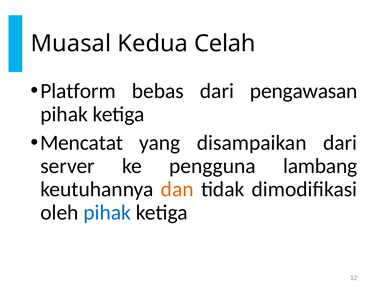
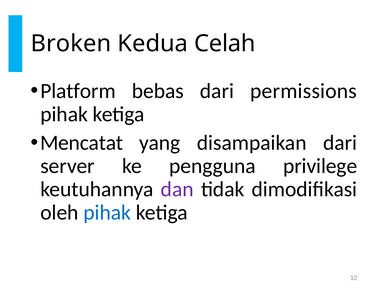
Muasal: Muasal -> Broken
pengawasan: pengawasan -> permissions
lambang: lambang -> privilege
dan colour: orange -> purple
